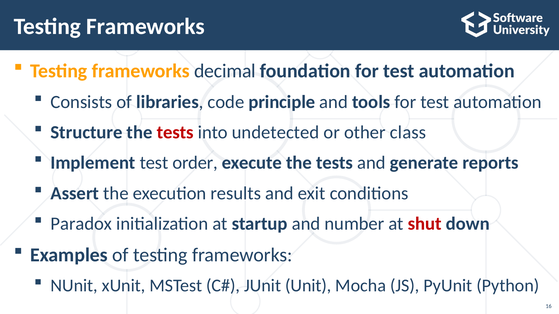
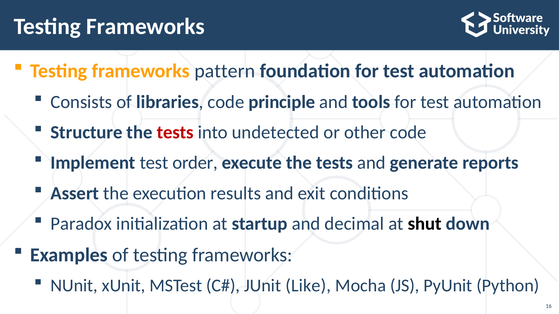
decimal: decimal -> pattern
other class: class -> code
number: number -> decimal
shut colour: red -> black
Unit: Unit -> Like
